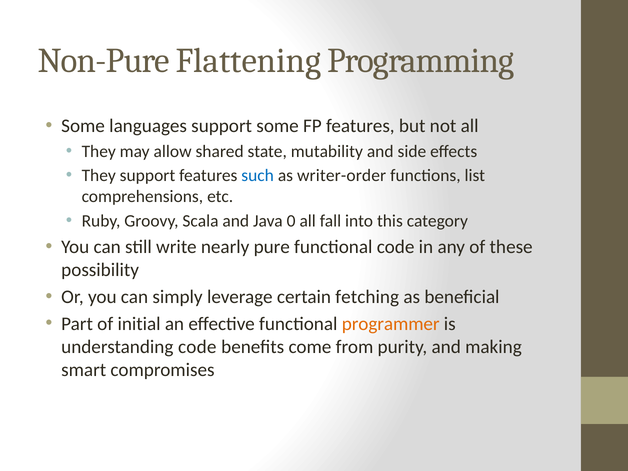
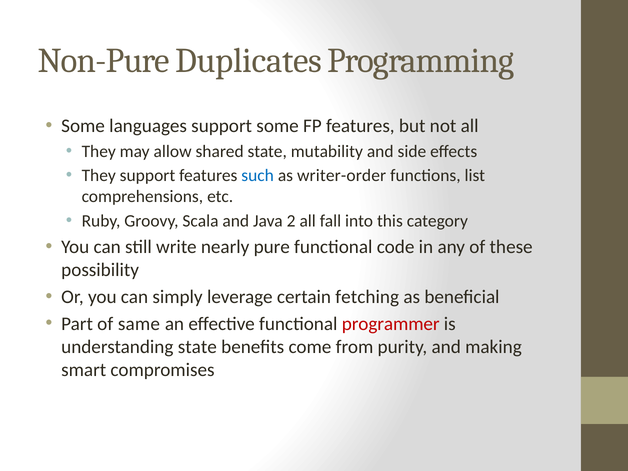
Flattening: Flattening -> Duplicates
0: 0 -> 2
initial: initial -> same
programmer colour: orange -> red
understanding code: code -> state
